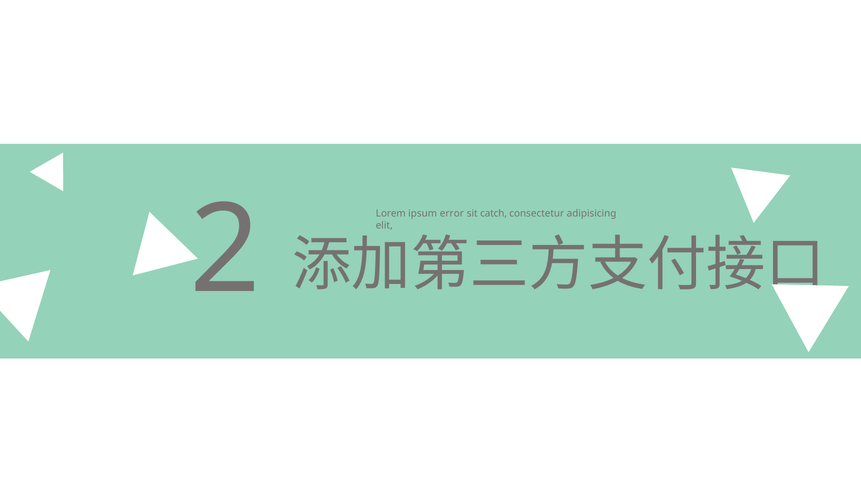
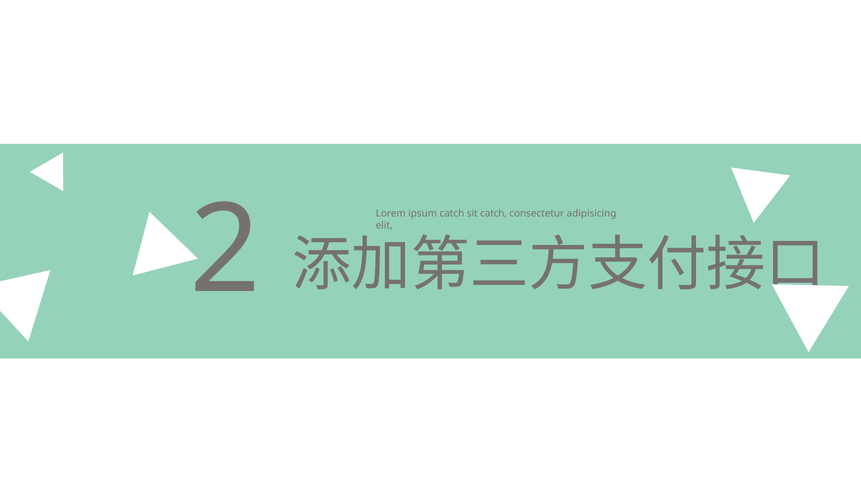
ipsum error: error -> catch
